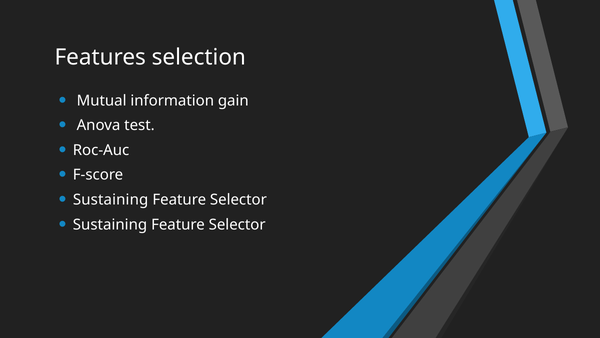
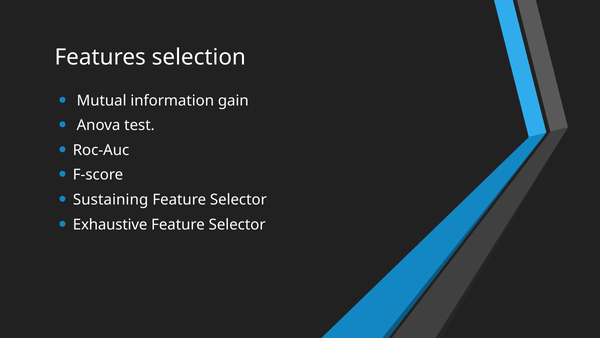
Sustaining at (110, 224): Sustaining -> Exhaustive
